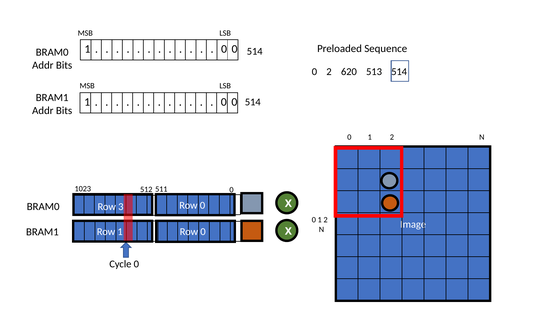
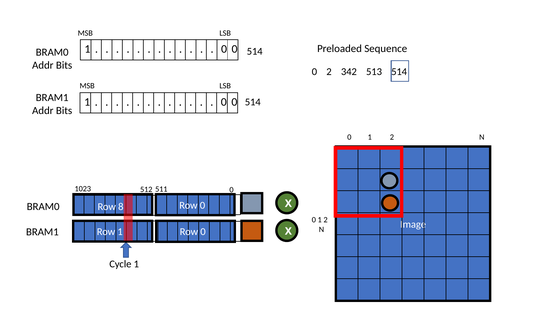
620: 620 -> 342
3: 3 -> 8
Cycle 0: 0 -> 1
